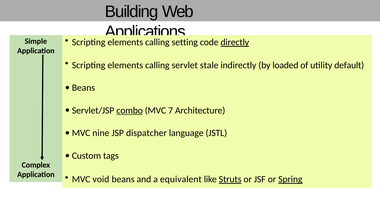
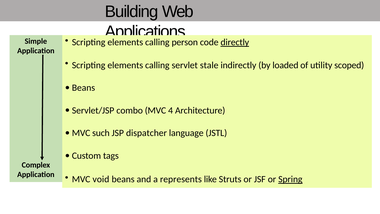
setting: setting -> person
default: default -> scoped
combo underline: present -> none
7: 7 -> 4
nine: nine -> such
equivalent: equivalent -> represents
Struts underline: present -> none
